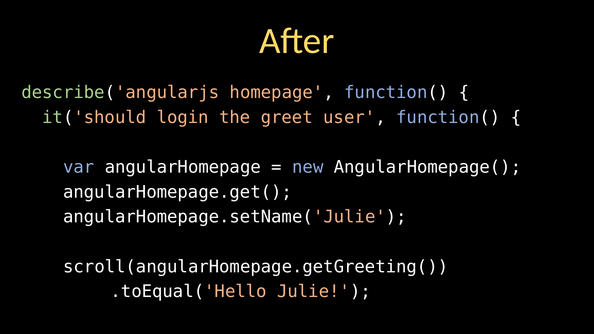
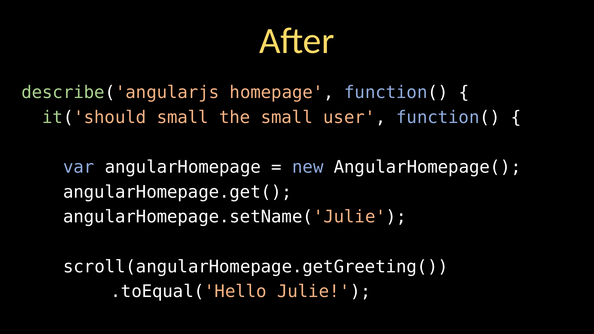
it('should login: login -> small
the greet: greet -> small
